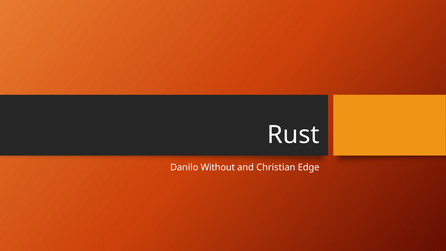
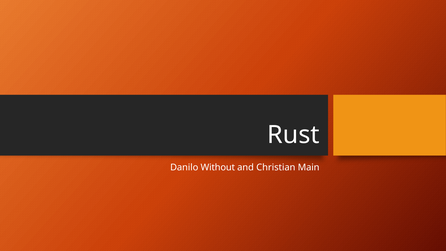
Edge: Edge -> Main
